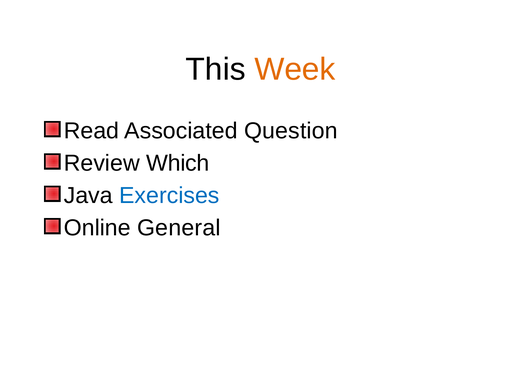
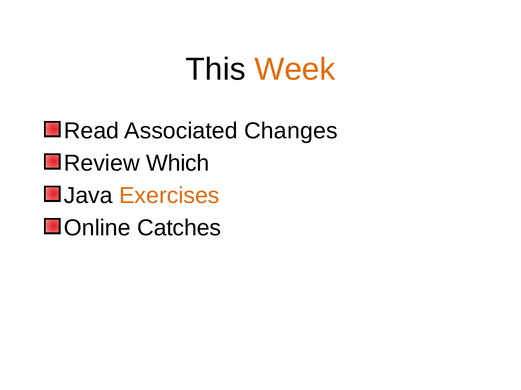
Question: Question -> Changes
Exercises colour: blue -> orange
General: General -> Catches
